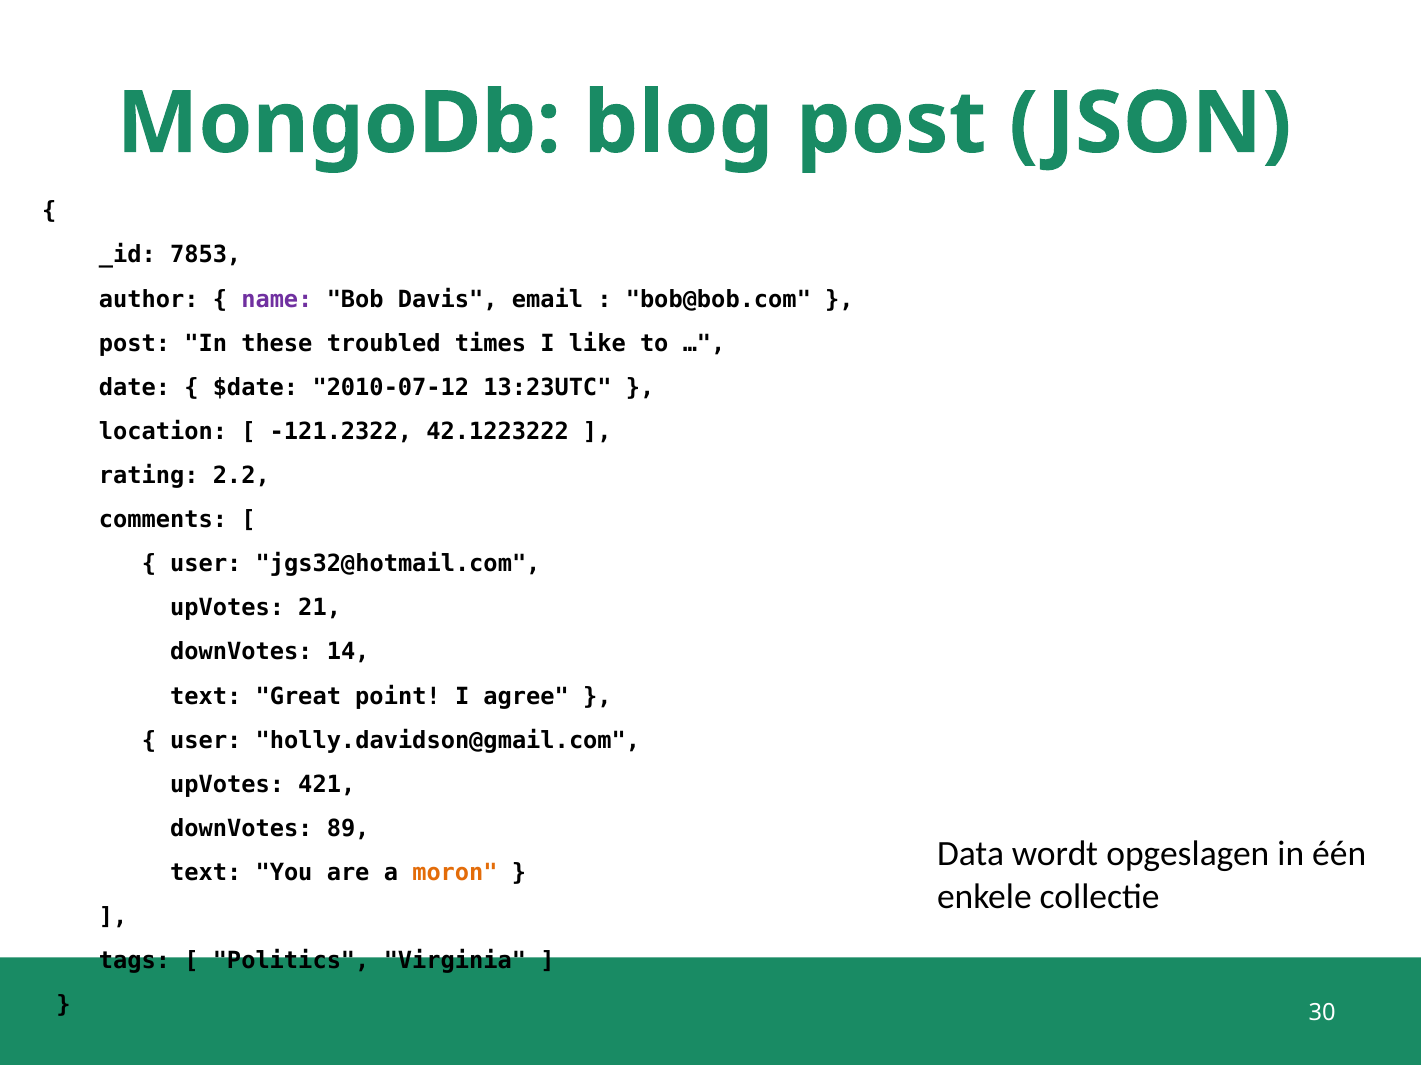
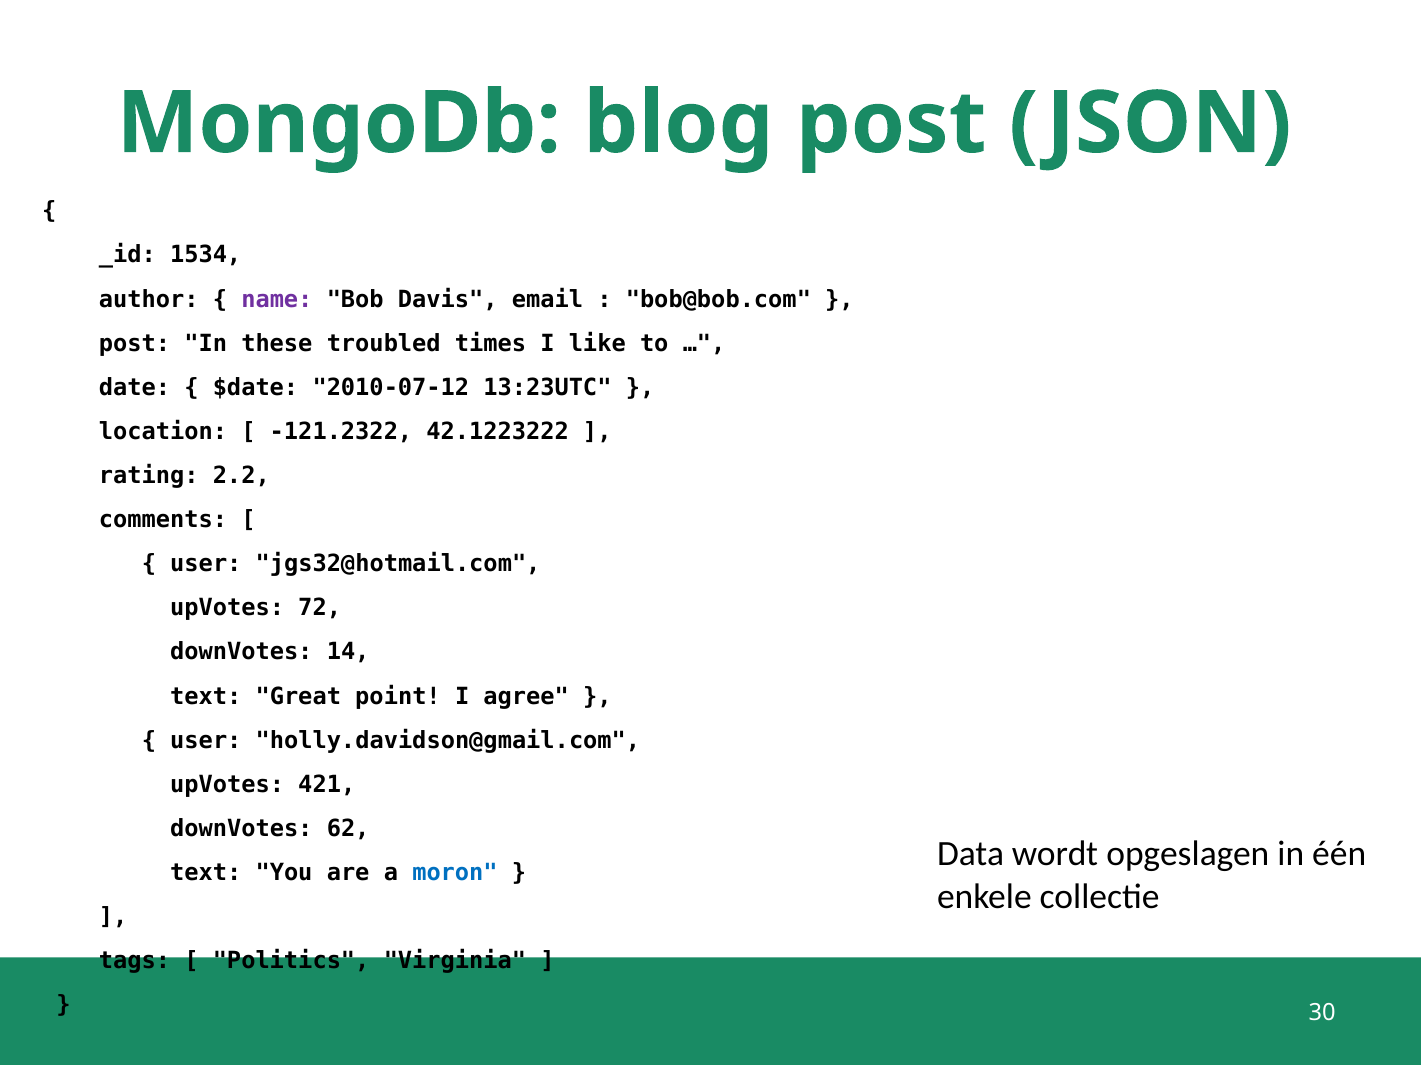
7853: 7853 -> 1534
21: 21 -> 72
89: 89 -> 62
moron colour: orange -> blue
